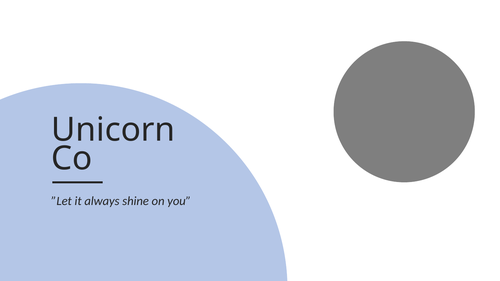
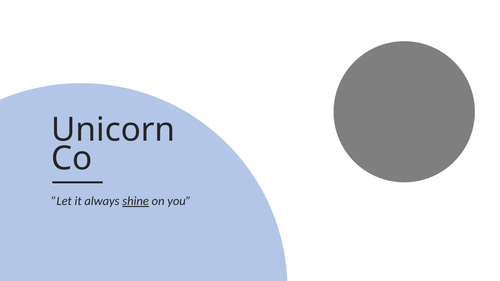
shine underline: none -> present
